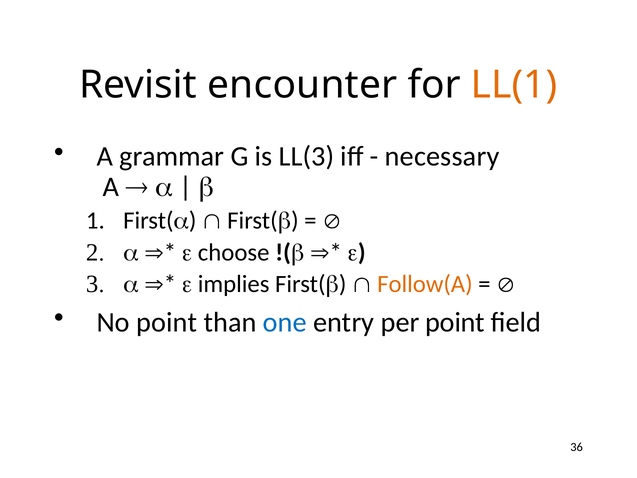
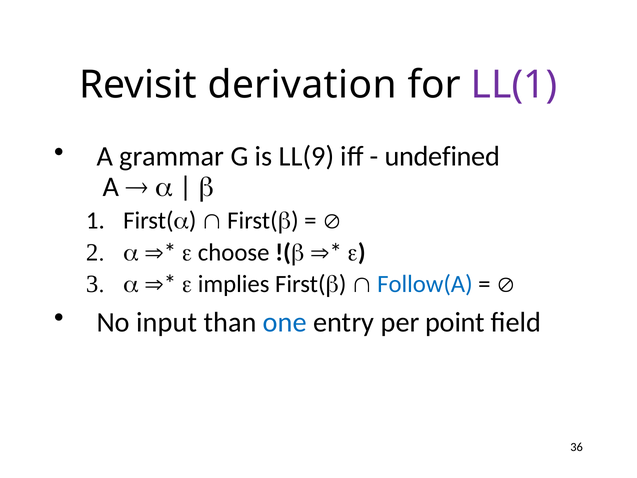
encounter: encounter -> derivation
LL(1 colour: orange -> purple
LL(3: LL(3 -> LL(9
necessary: necessary -> undefined
Follow(A colour: orange -> blue
No point: point -> input
